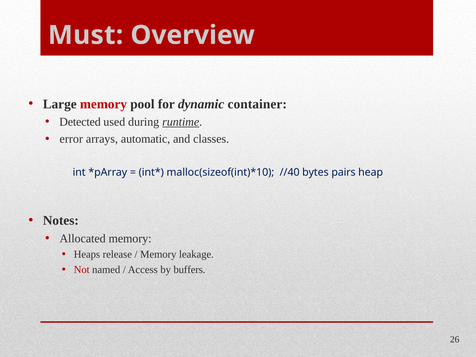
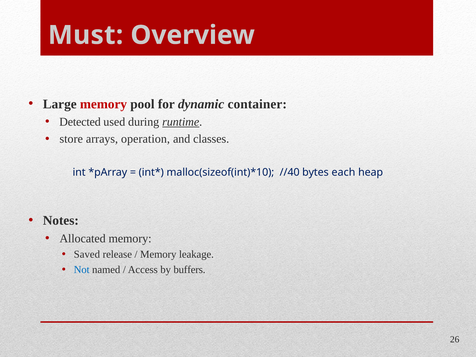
error: error -> store
automatic: automatic -> operation
pairs: pairs -> each
Heaps: Heaps -> Saved
Not colour: red -> blue
